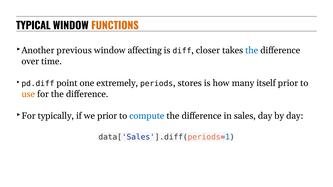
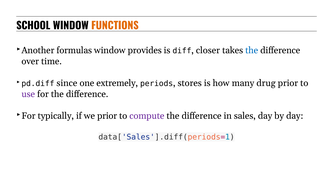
TYPICAL: TYPICAL -> SCHOOL
previous: previous -> formulas
affecting: affecting -> provides
point: point -> since
itself: itself -> drug
use colour: orange -> purple
compute colour: blue -> purple
